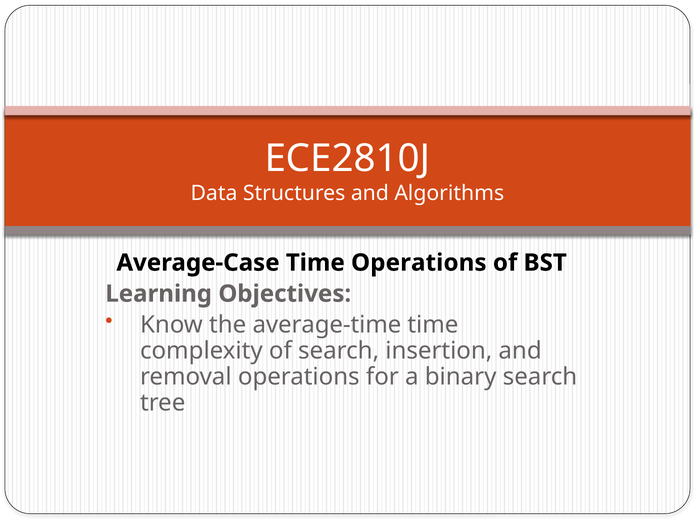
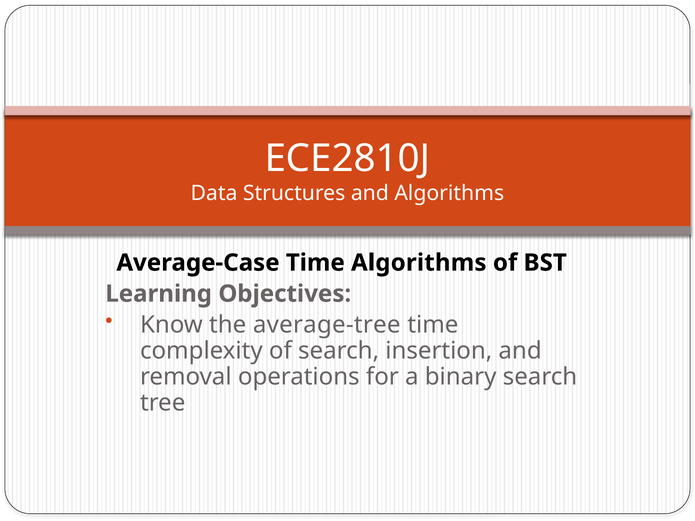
Time Operations: Operations -> Algorithms
average-time: average-time -> average-tree
